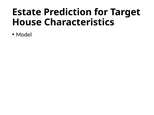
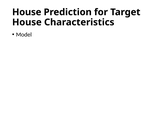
Estate at (27, 12): Estate -> House
